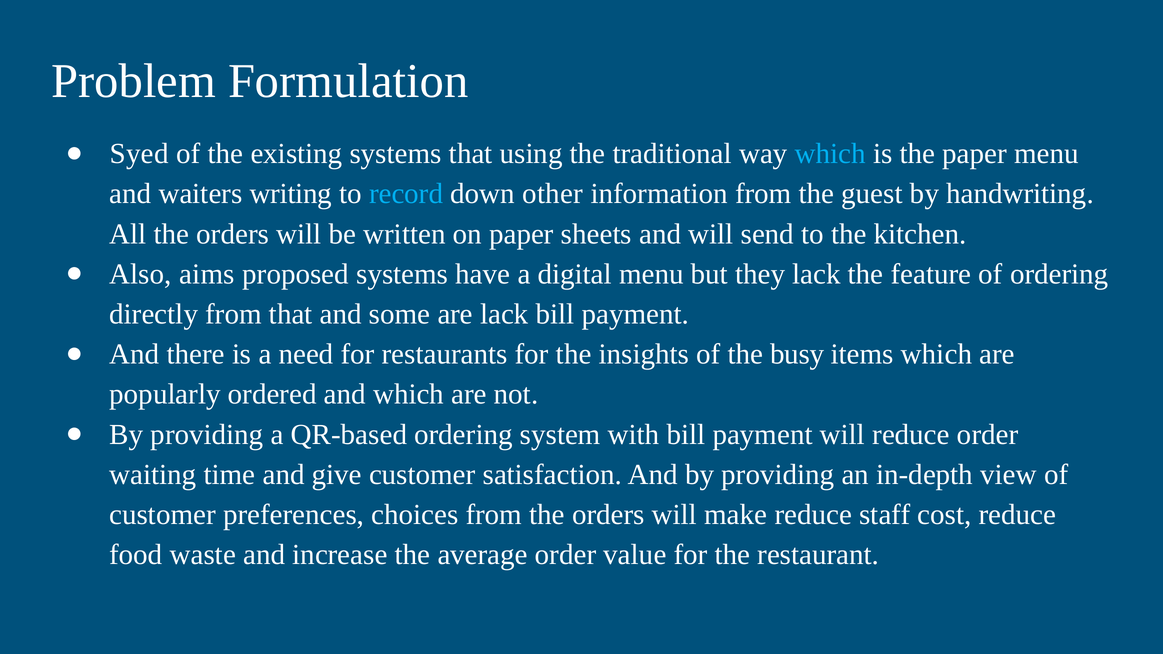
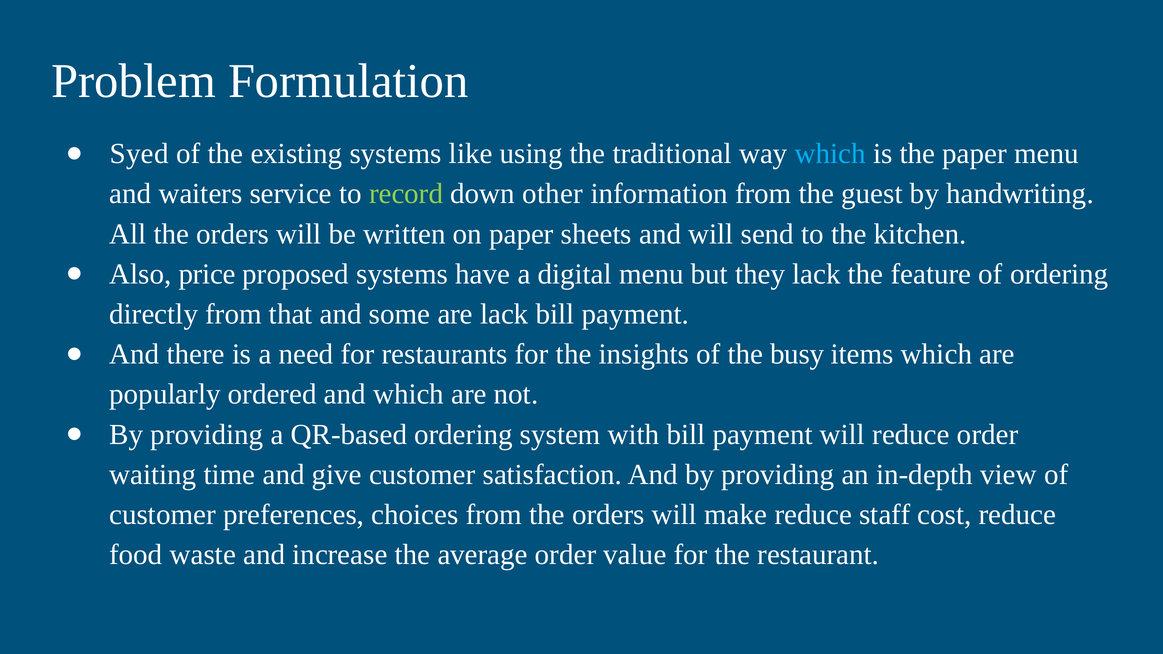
systems that: that -> like
writing: writing -> service
record colour: light blue -> light green
aims: aims -> price
